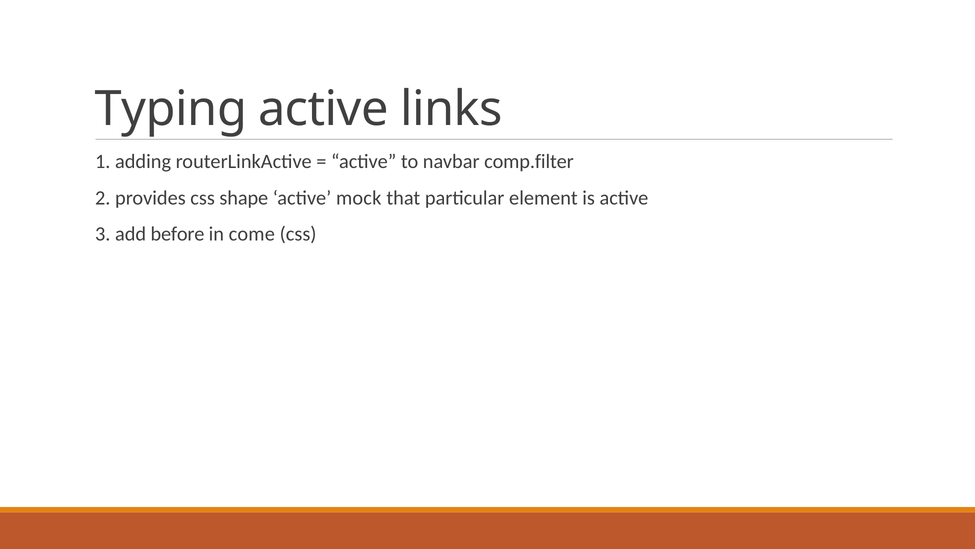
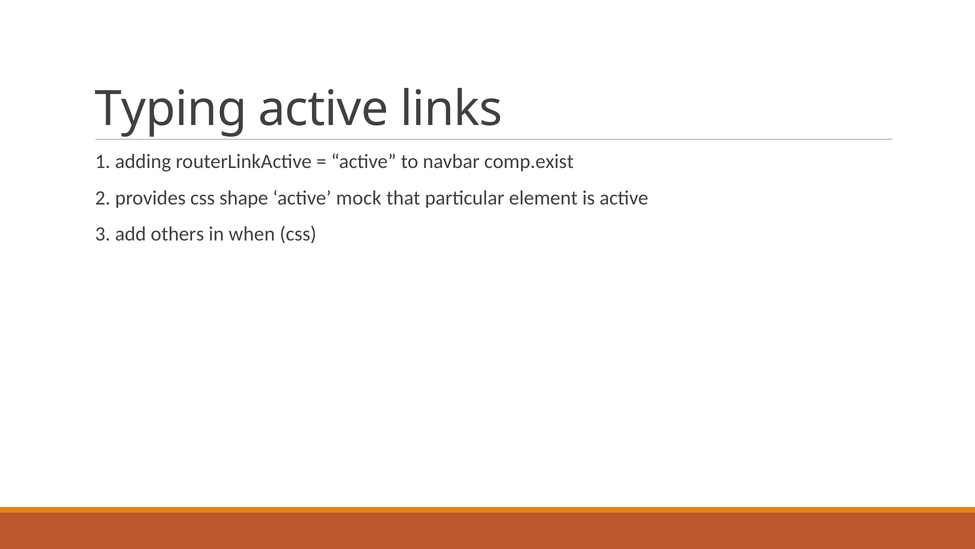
comp.filter: comp.filter -> comp.exist
before: before -> others
come: come -> when
